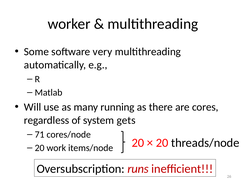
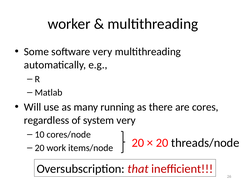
system gets: gets -> very
71: 71 -> 10
runs: runs -> that
